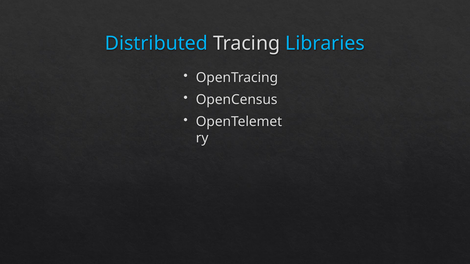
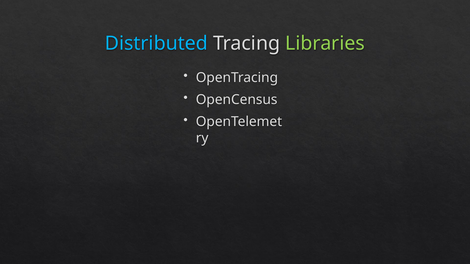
Libraries colour: light blue -> light green
